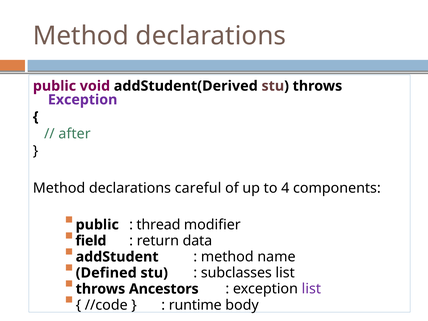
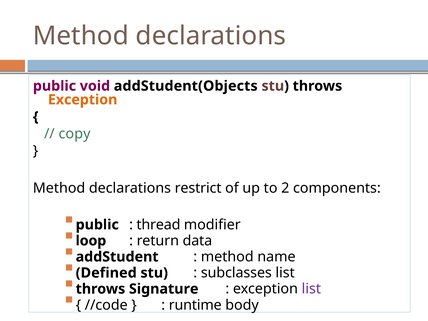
addStudent(Derived: addStudent(Derived -> addStudent(Objects
Exception at (83, 100) colour: purple -> orange
after: after -> copy
careful: careful -> restrict
4: 4 -> 2
field: field -> loop
Ancestors: Ancestors -> Signature
